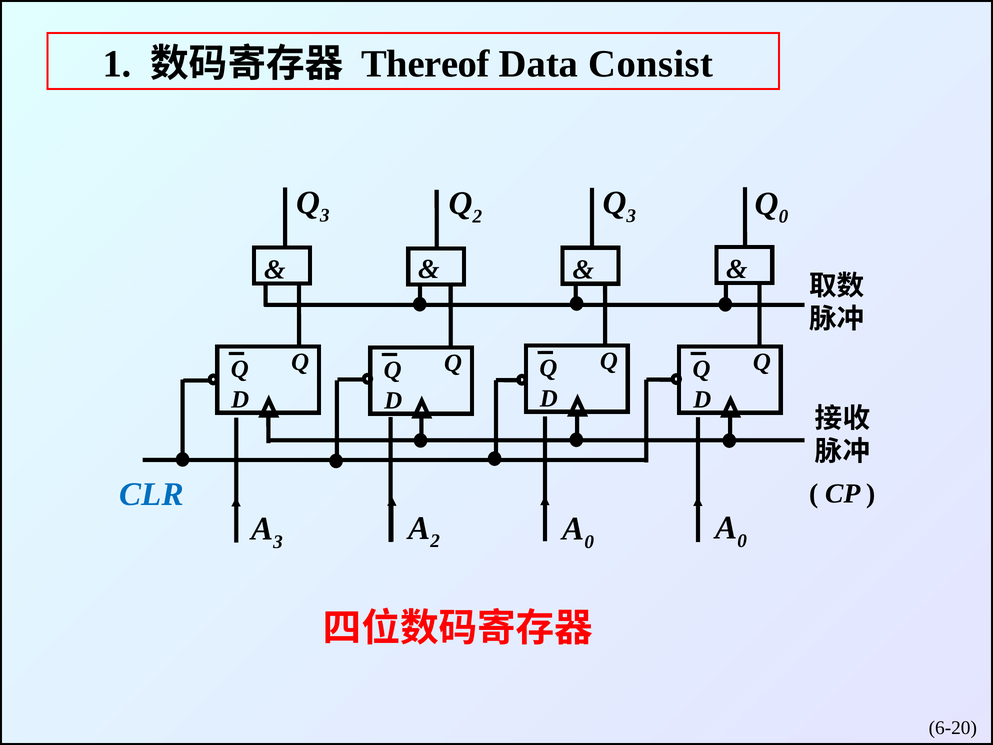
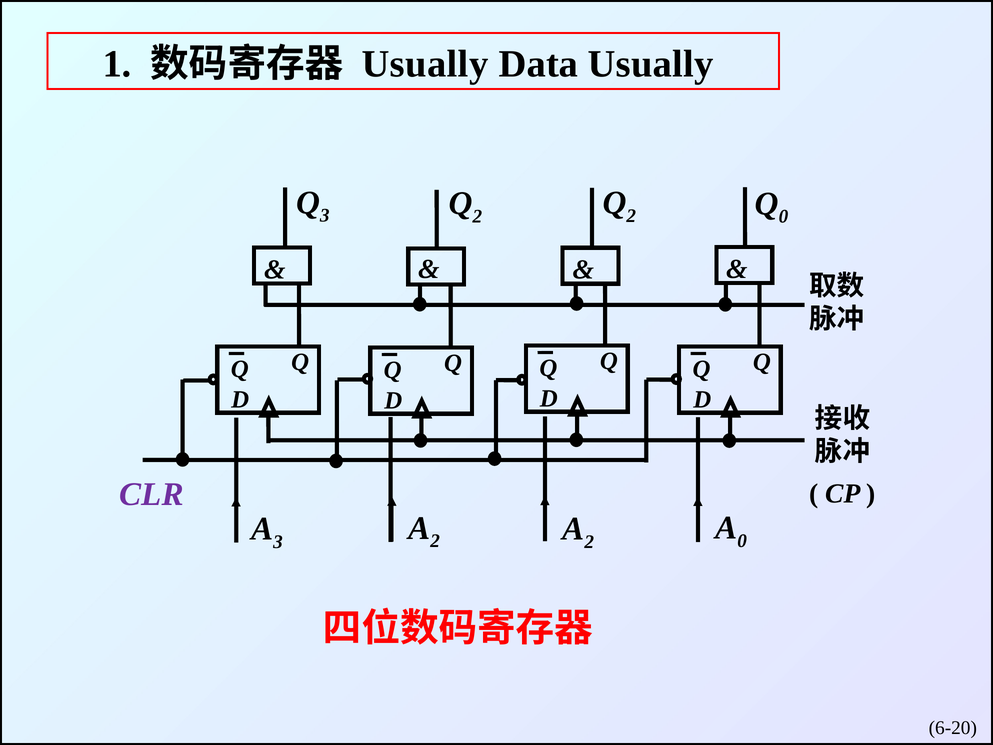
Thereof at (425, 64): Thereof -> Usually
Data Consist: Consist -> Usually
3 at (631, 216): 3 -> 2
CLR colour: blue -> purple
0 at (589, 542): 0 -> 2
